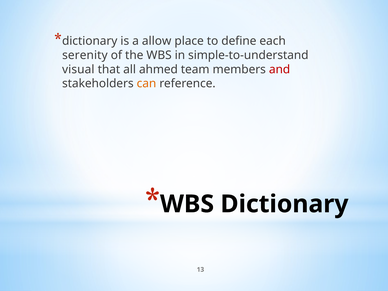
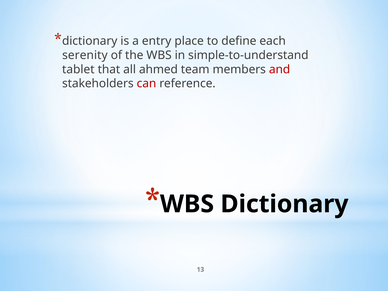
allow: allow -> entry
visual: visual -> tablet
can colour: orange -> red
